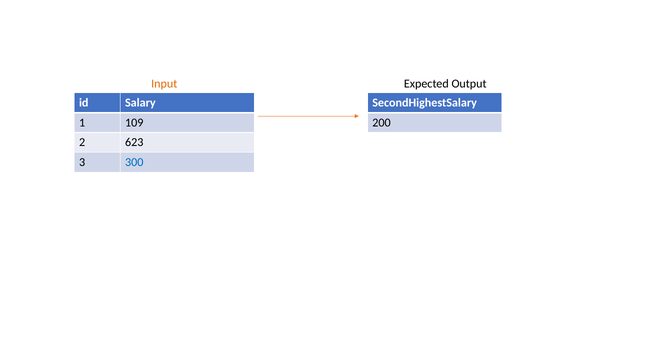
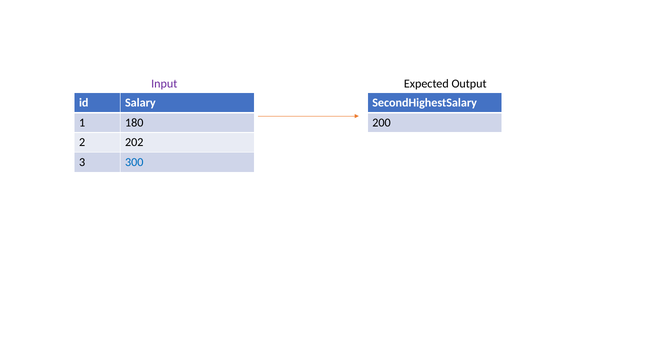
Input colour: orange -> purple
109: 109 -> 180
623: 623 -> 202
